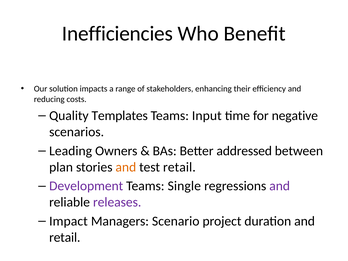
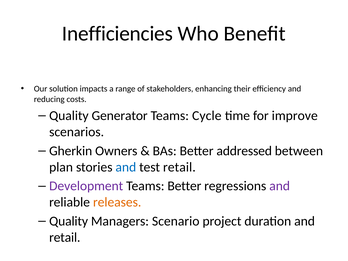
Templates: Templates -> Generator
Input: Input -> Cycle
negative: negative -> improve
Leading: Leading -> Gherkin
and at (126, 167) colour: orange -> blue
Teams Single: Single -> Better
releases colour: purple -> orange
Impact at (68, 221): Impact -> Quality
